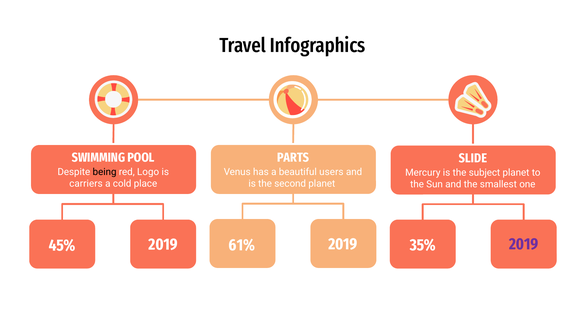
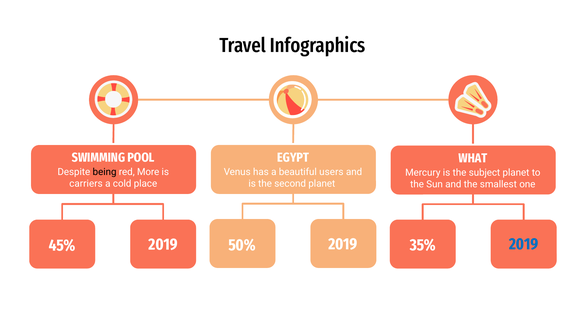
PARTS: PARTS -> EGYPT
SLIDE: SLIDE -> WHAT
Logo: Logo -> More
61%: 61% -> 50%
2019 at (524, 244) colour: purple -> blue
